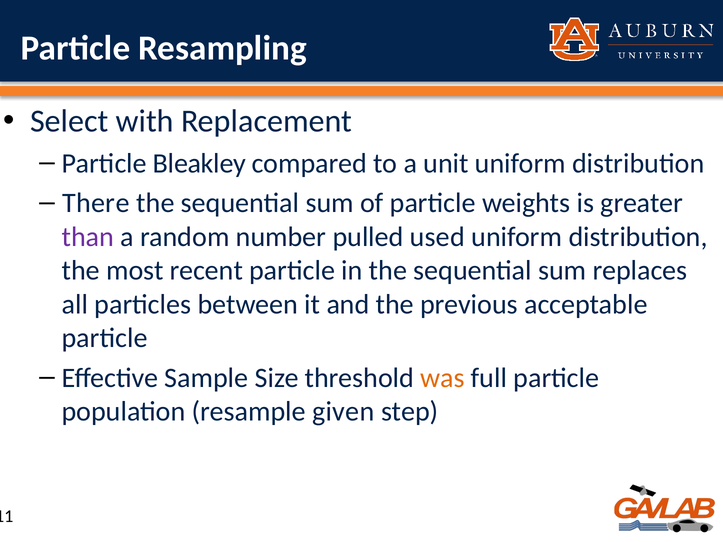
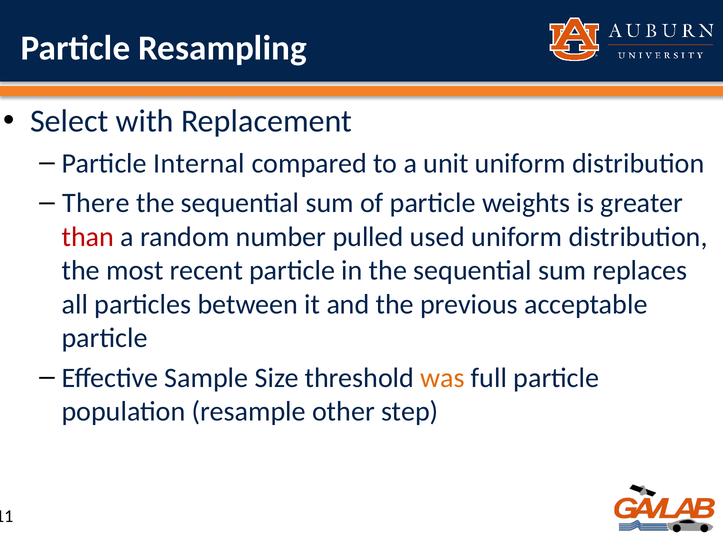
Bleakley: Bleakley -> Internal
than colour: purple -> red
given: given -> other
